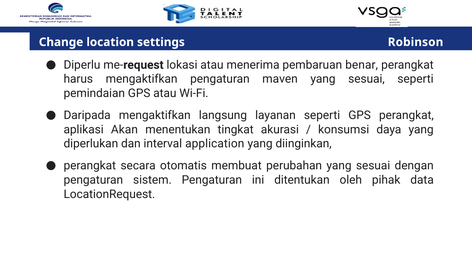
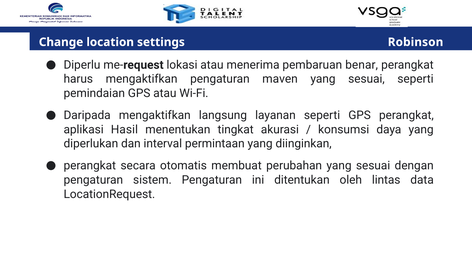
Akan: Akan -> Hasil
application: application -> permintaan
pihak: pihak -> lintas
